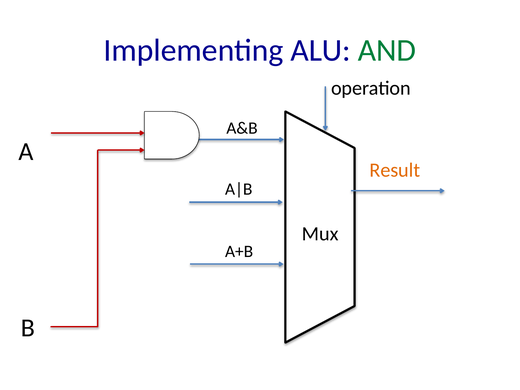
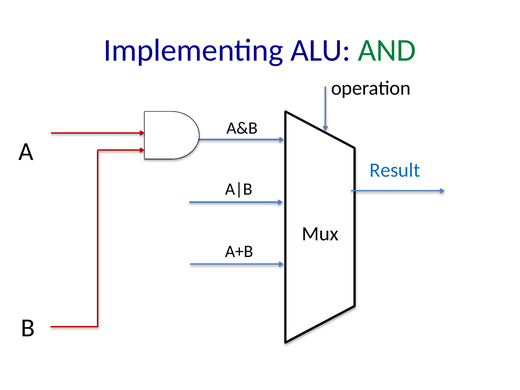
Result colour: orange -> blue
